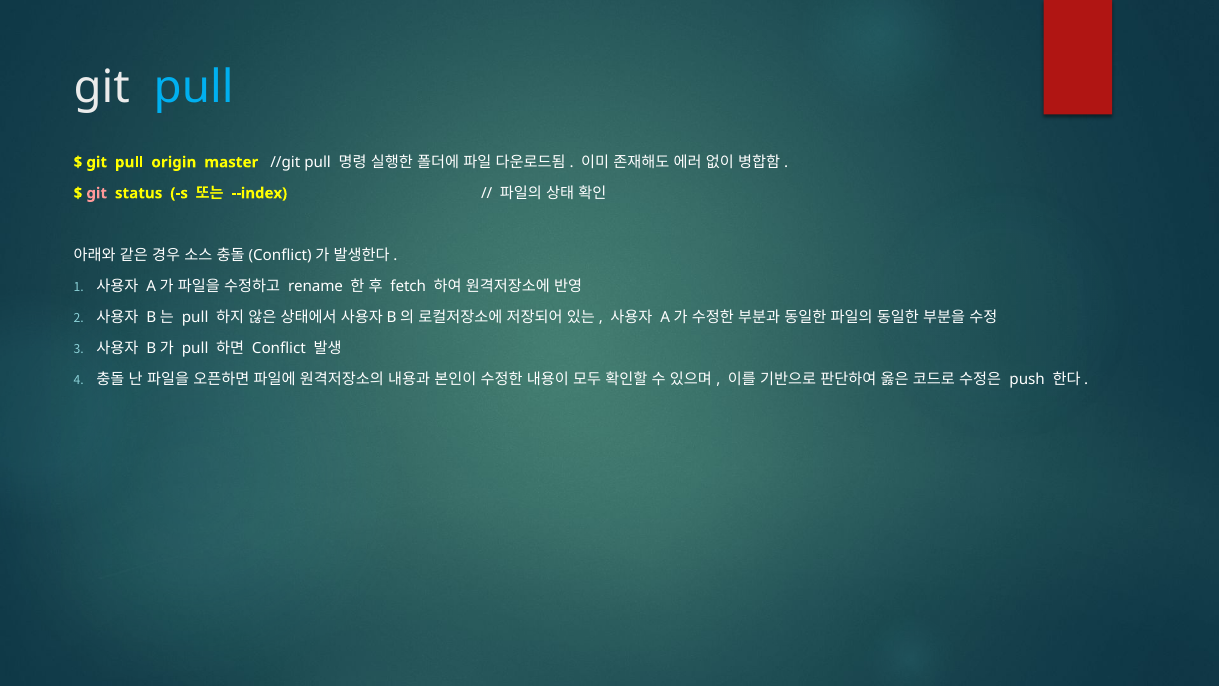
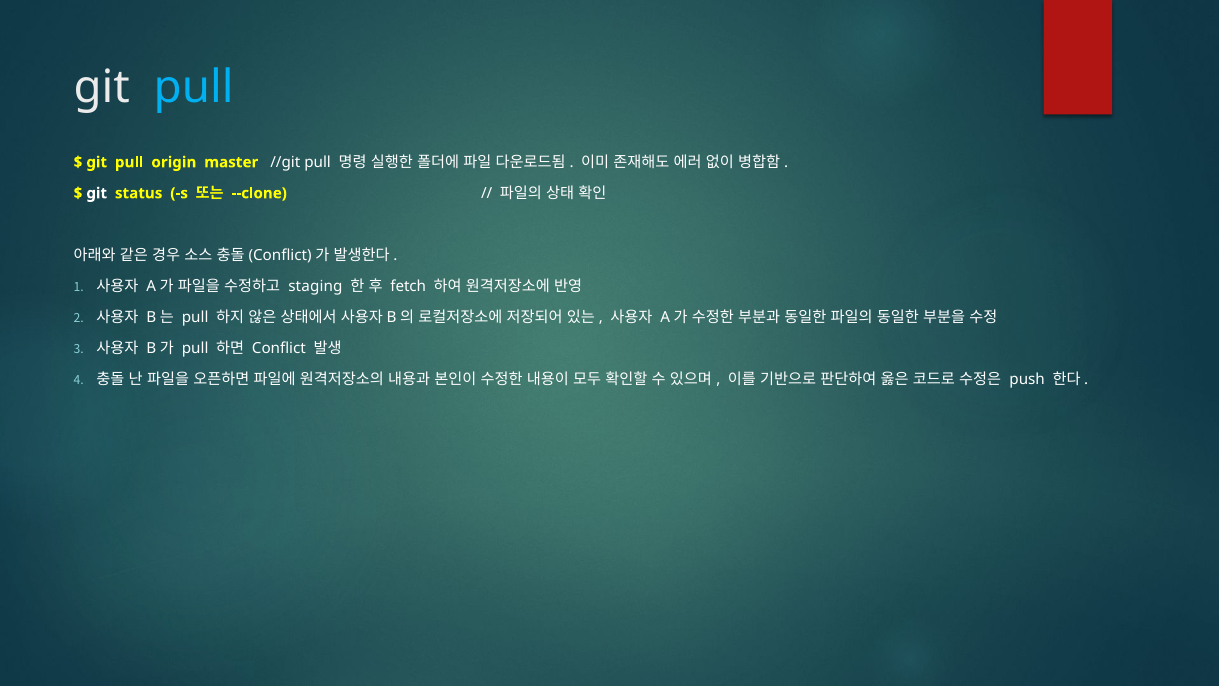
git at (97, 193) colour: pink -> white
--index: --index -> --clone
rename: rename -> staging
